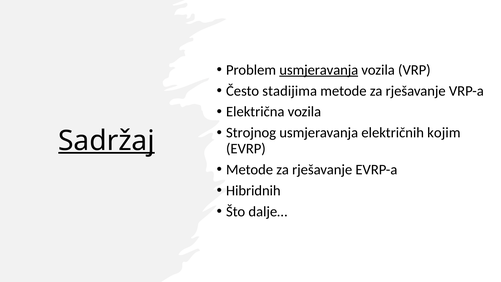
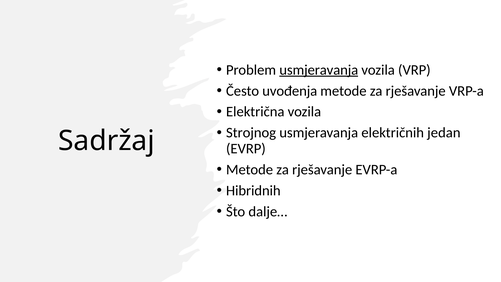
stadijima: stadijima -> uvođenja
kojim: kojim -> jedan
Sadržaj underline: present -> none
